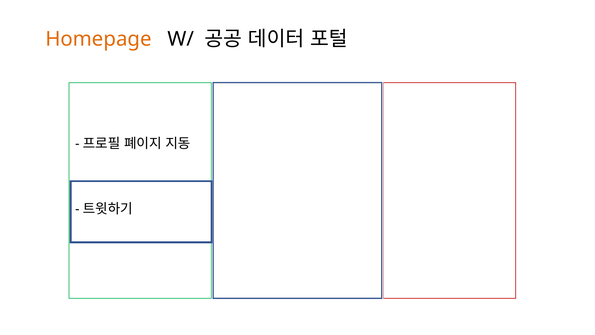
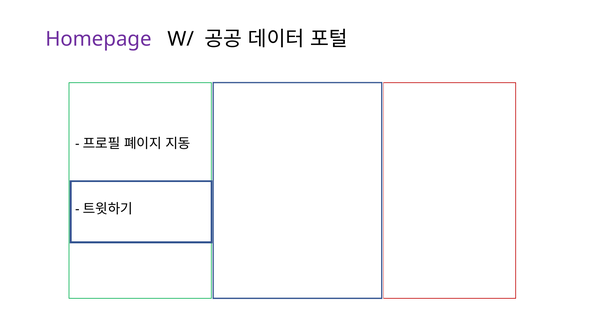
Homepage colour: orange -> purple
